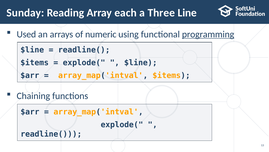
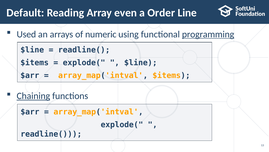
Sunday: Sunday -> Default
each: each -> even
Three: Three -> Order
Chaining underline: none -> present
